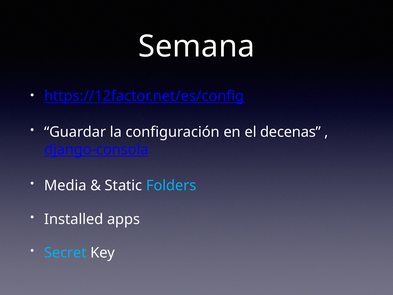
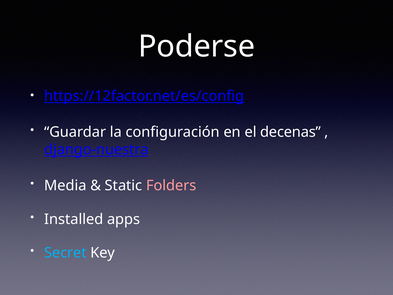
Semana: Semana -> Poderse
django-consola: django-consola -> django-nuestra
Folders colour: light blue -> pink
